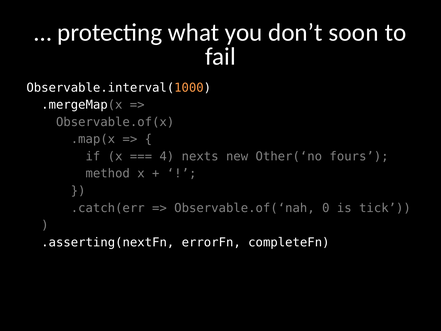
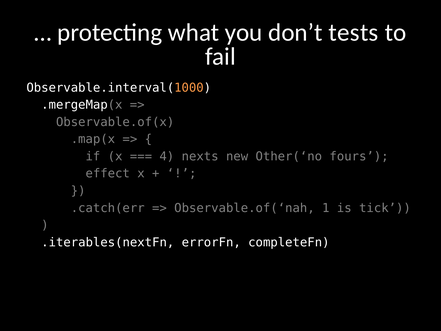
soon: soon -> tests
method: method -> effect
0: 0 -> 1
.asserting(nextFn: .asserting(nextFn -> .iterables(nextFn
